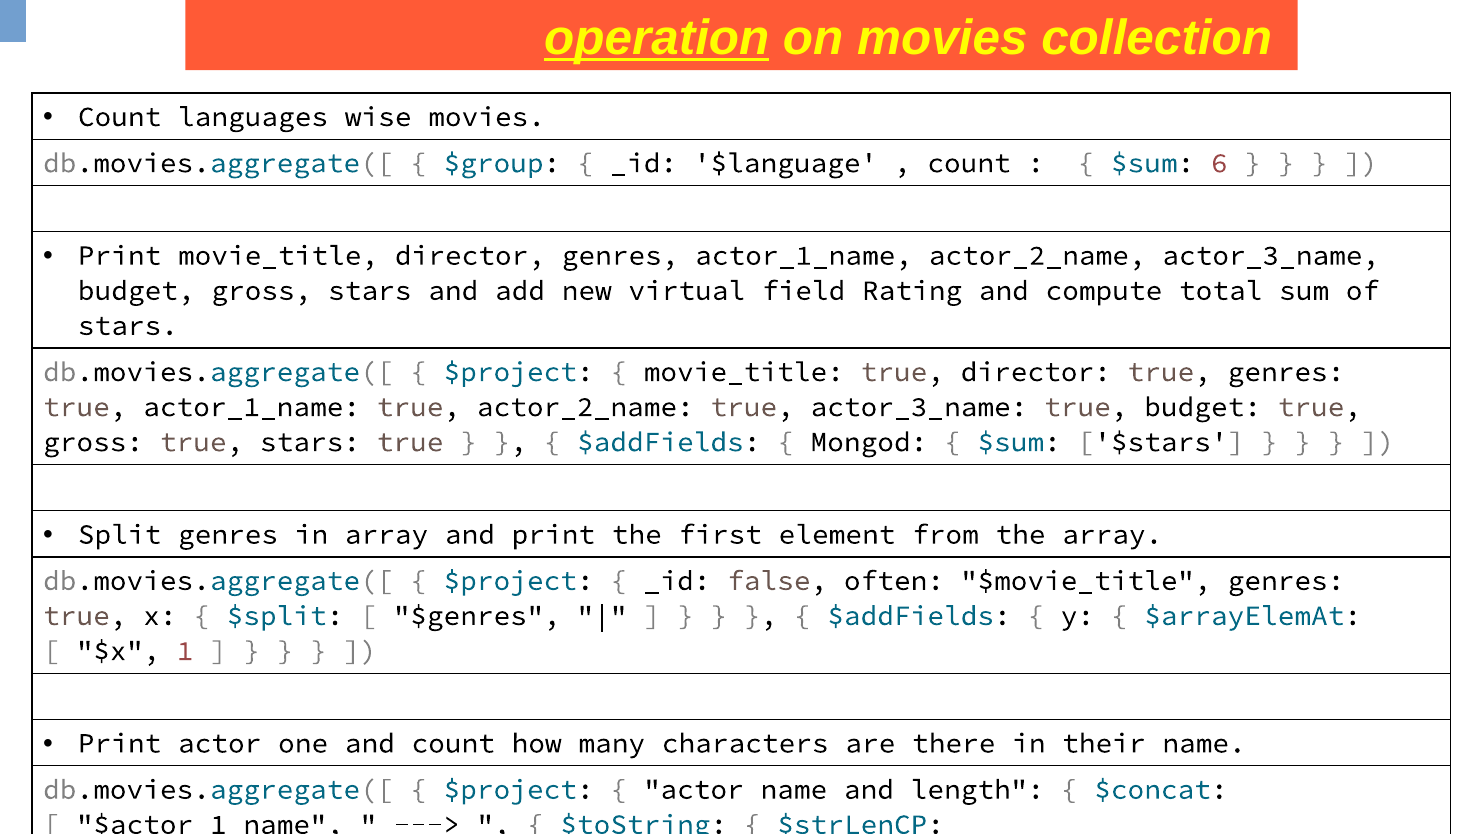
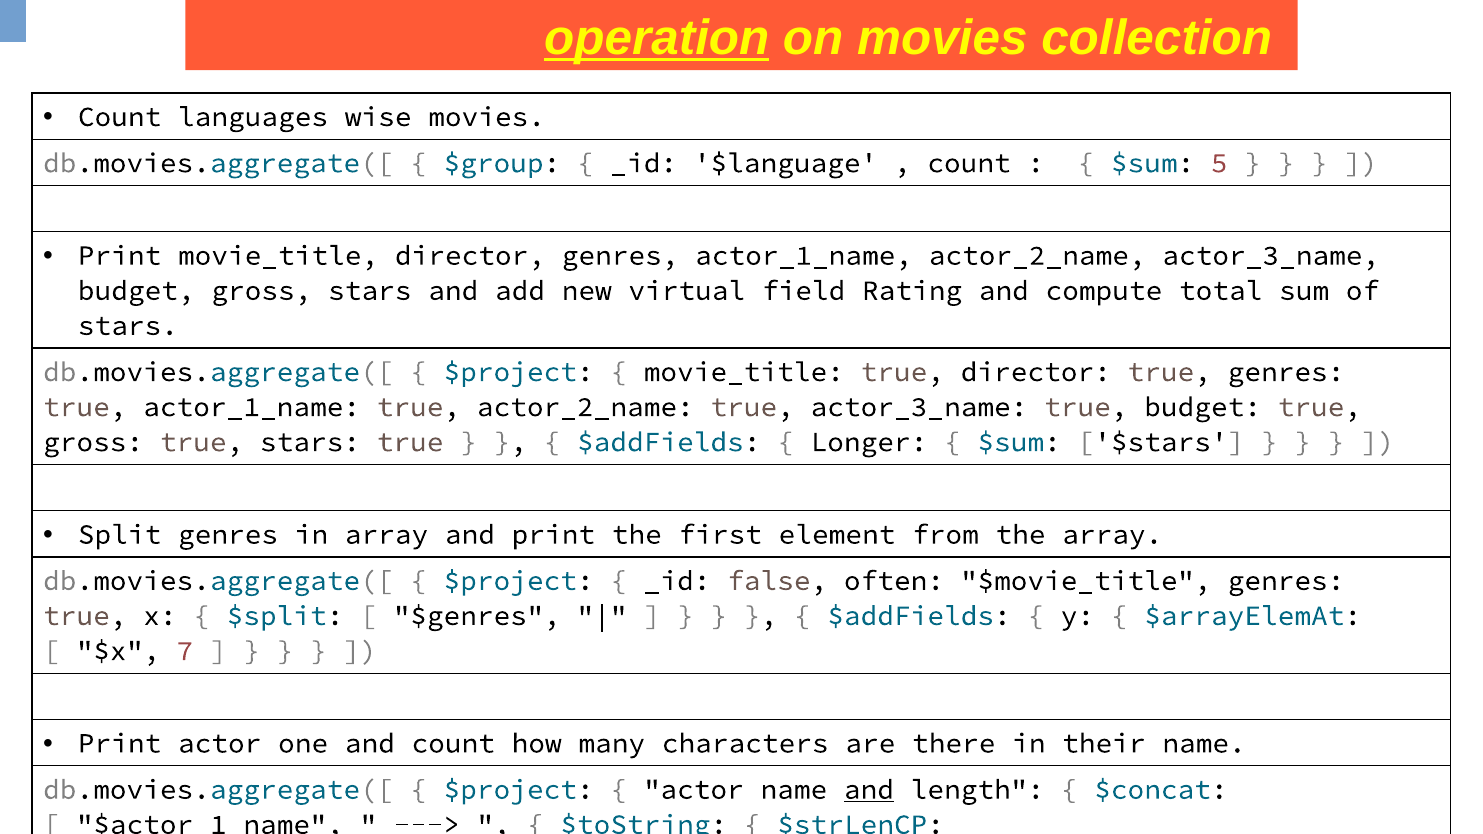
6: 6 -> 5
Mongod: Mongod -> Longer
1: 1 -> 7
and at (869, 790) underline: none -> present
